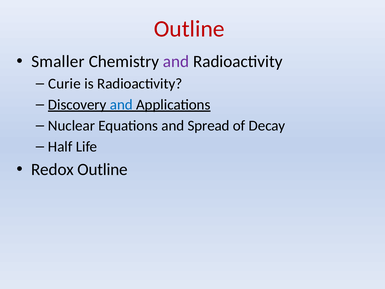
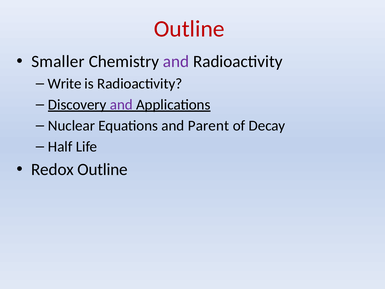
Curie: Curie -> Write
and at (121, 105) colour: blue -> purple
Spread: Spread -> Parent
